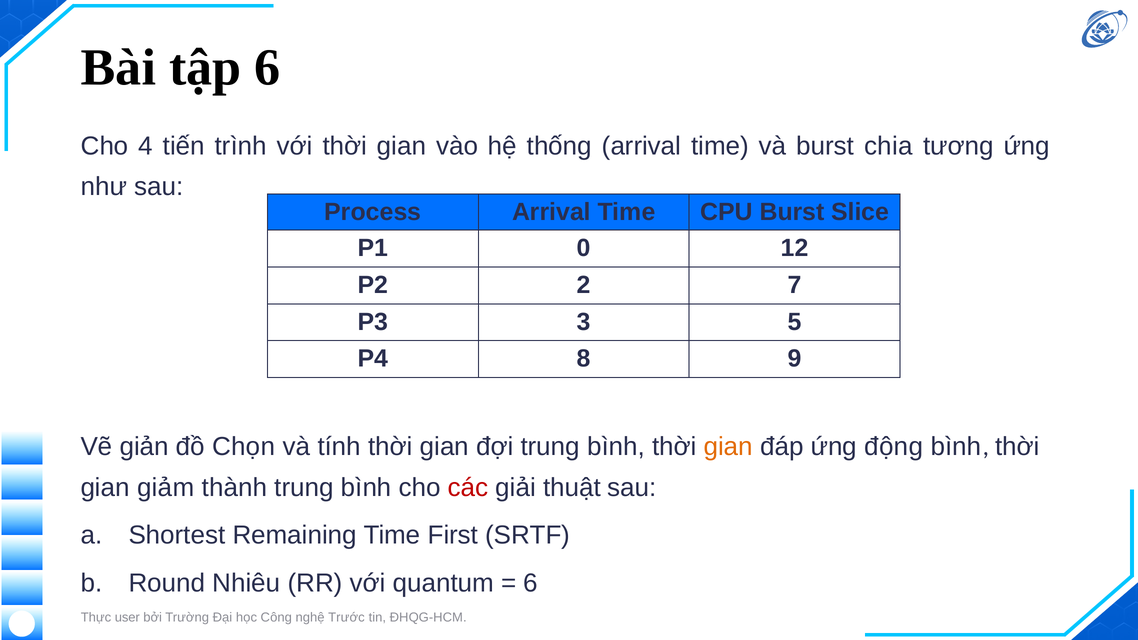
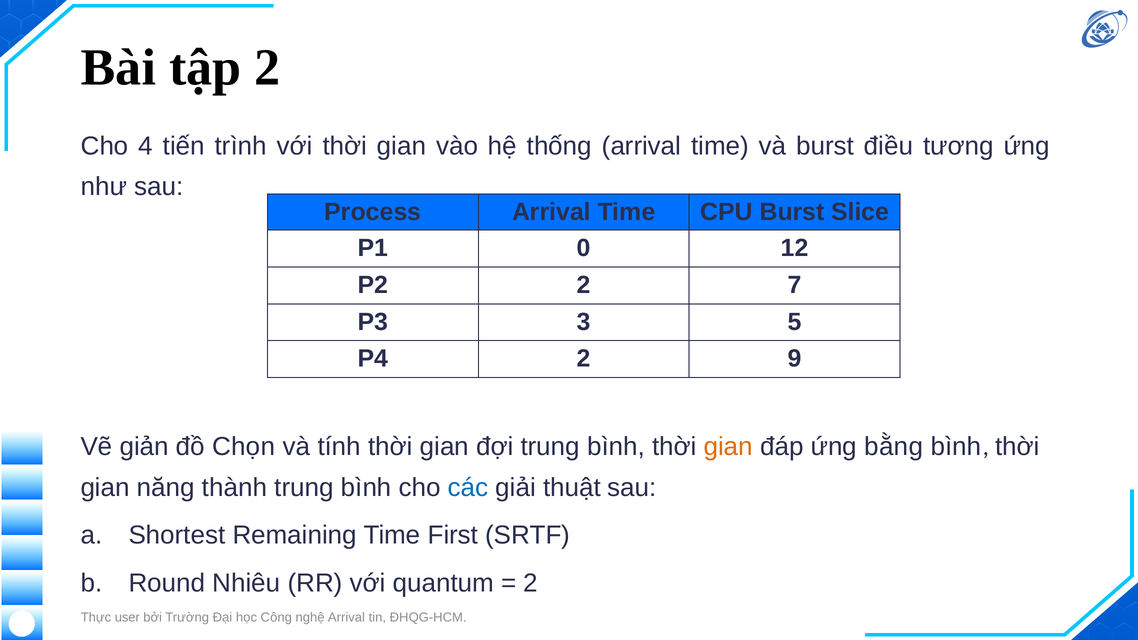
tập 6: 6 -> 2
chia: chia -> điều
P4 8: 8 -> 2
động: động -> bằng
giảm: giảm -> năng
các colour: red -> blue
6 at (531, 583): 6 -> 2
nghệ Trước: Trước -> Arrival
